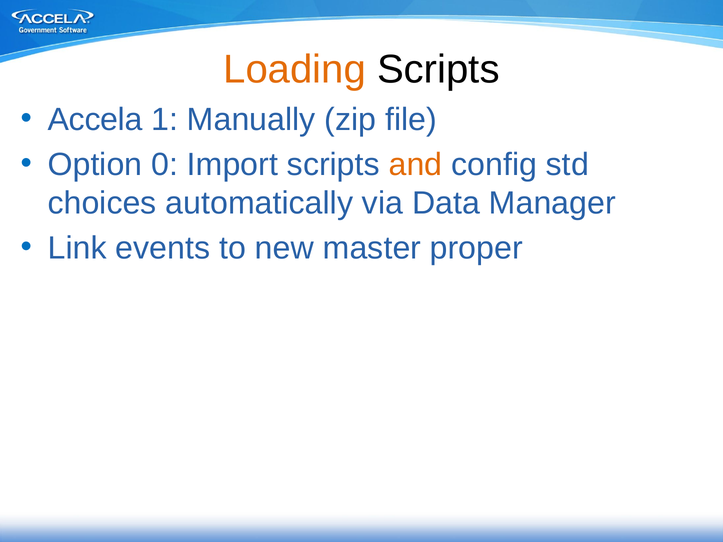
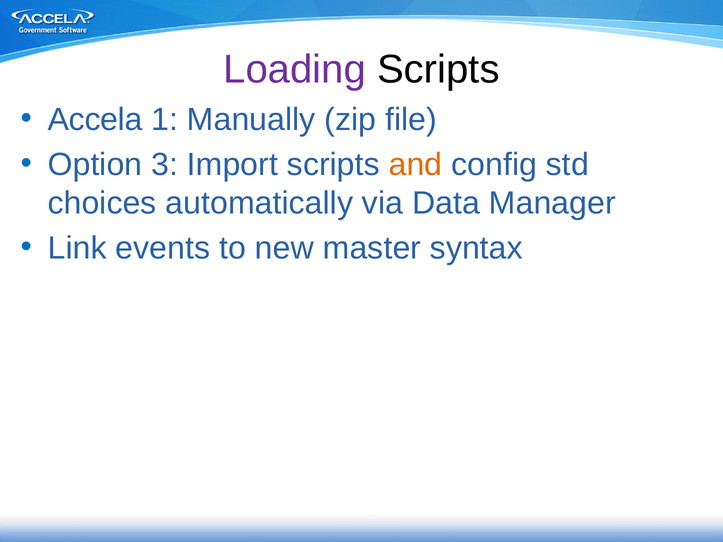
Loading colour: orange -> purple
0: 0 -> 3
proper: proper -> syntax
